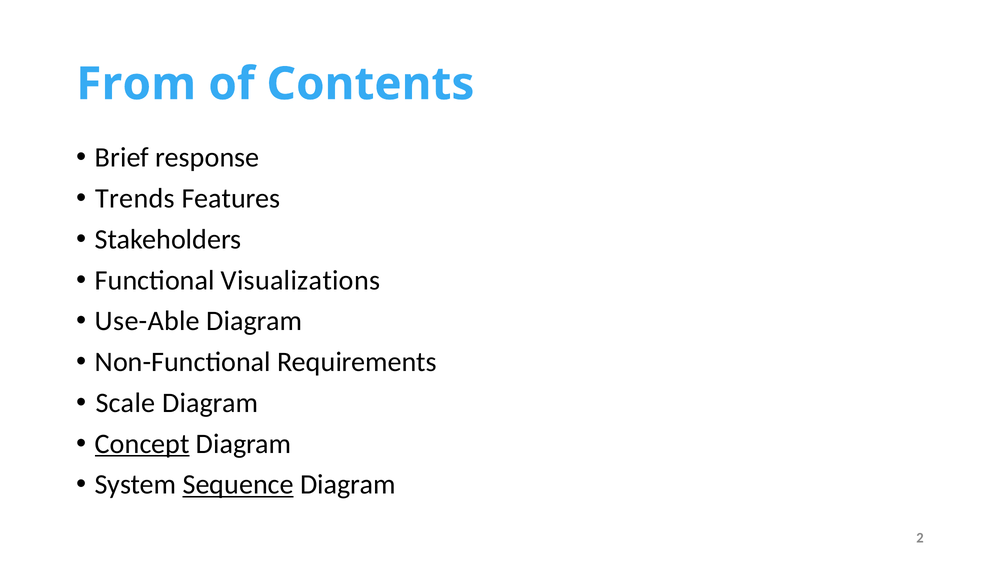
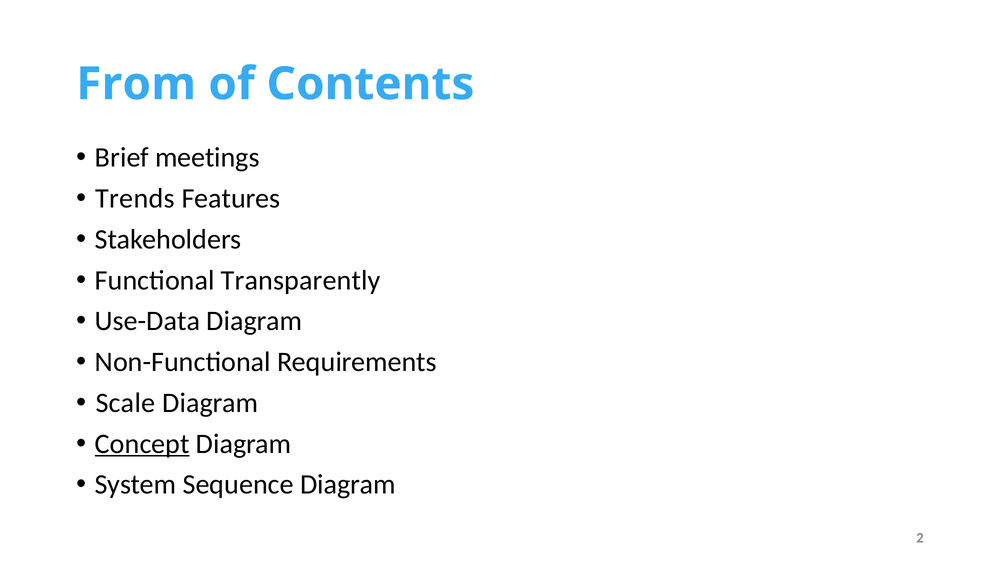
response: response -> meetings
Visualizations: Visualizations -> Transparently
Use-Able: Use-Able -> Use-Data
Sequence underline: present -> none
